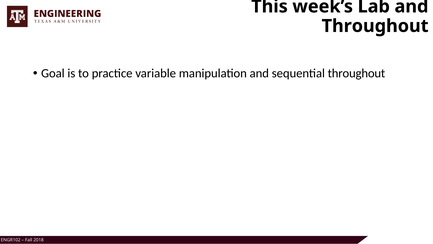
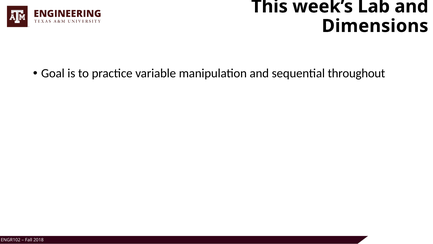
Throughout at (375, 26): Throughout -> Dimensions
